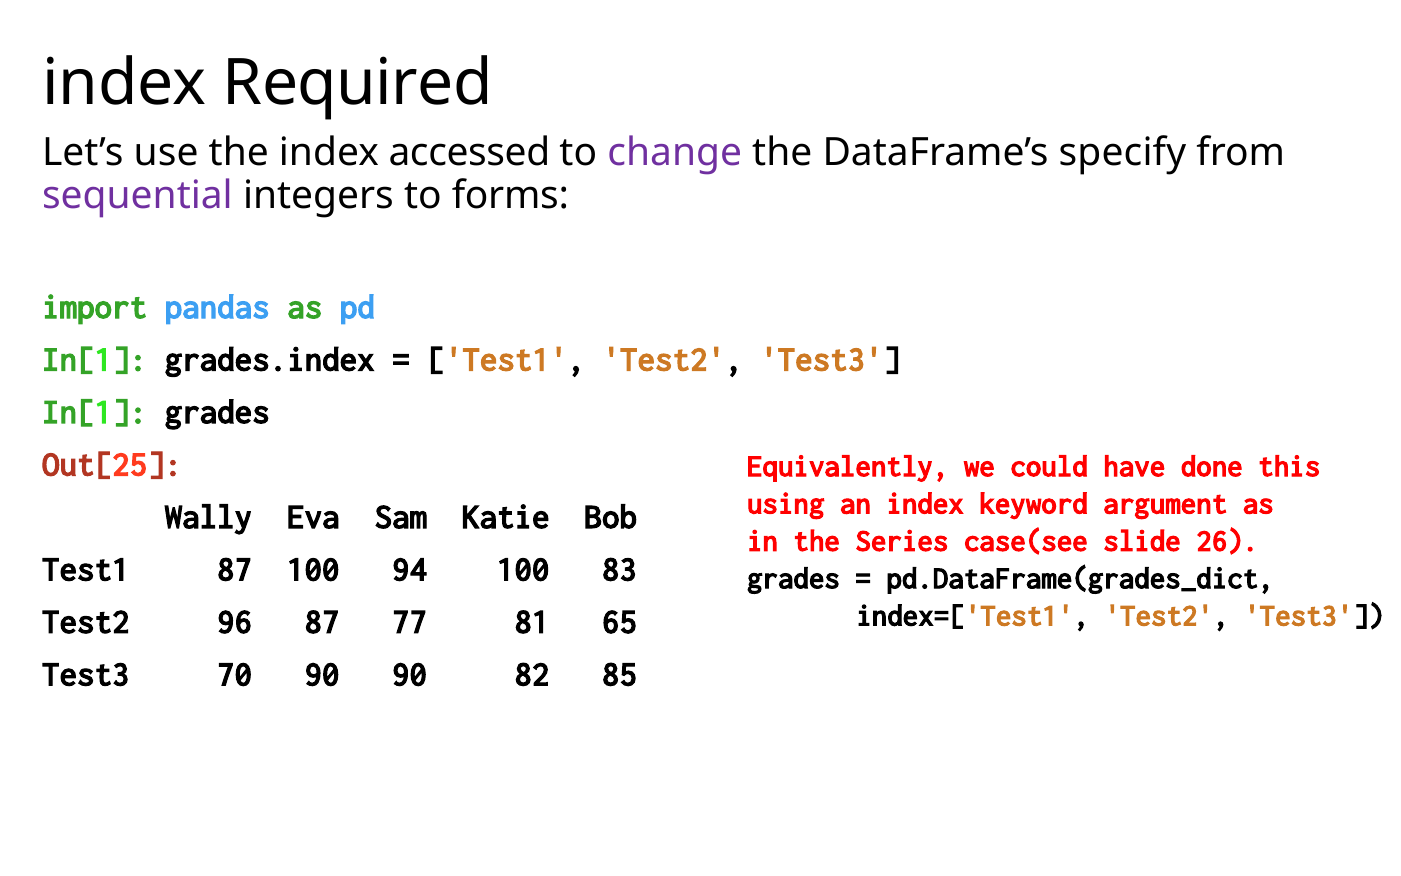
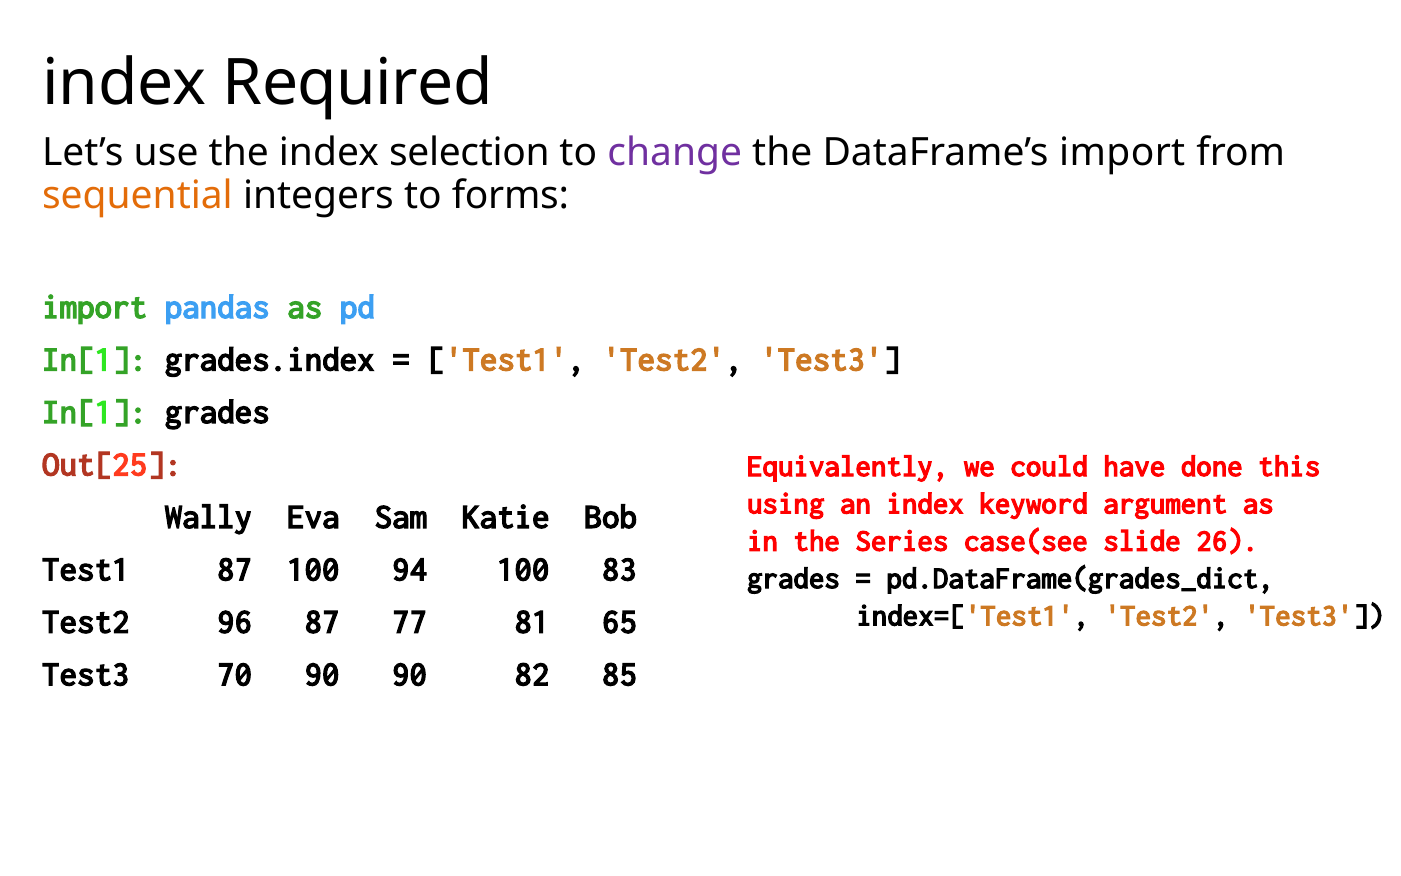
accessed: accessed -> selection
DataFrame’s specify: specify -> import
sequential colour: purple -> orange
